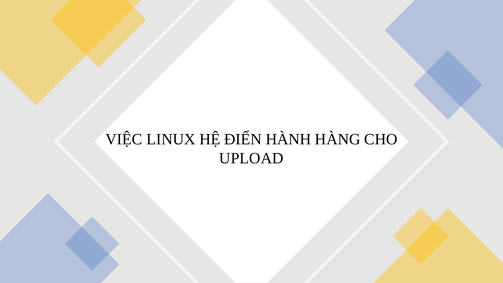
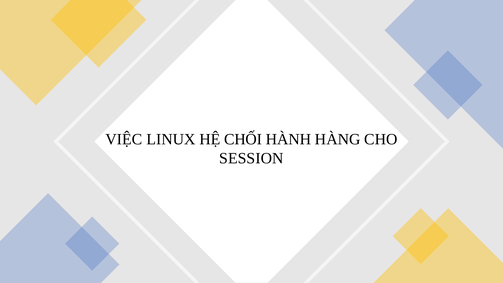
ĐIỂN: ĐIỂN -> CHỐI
UPLOAD: UPLOAD -> SESSION
